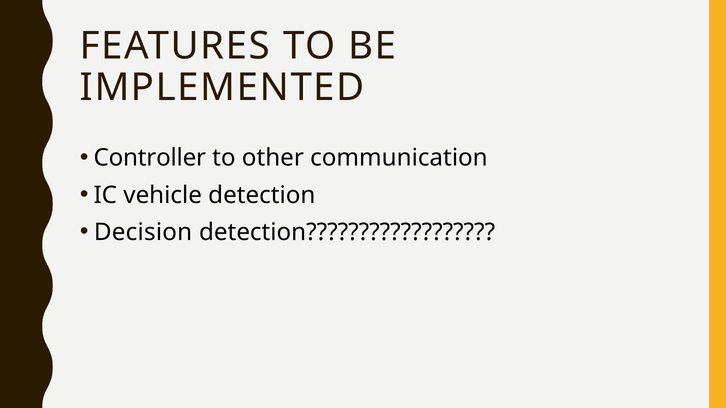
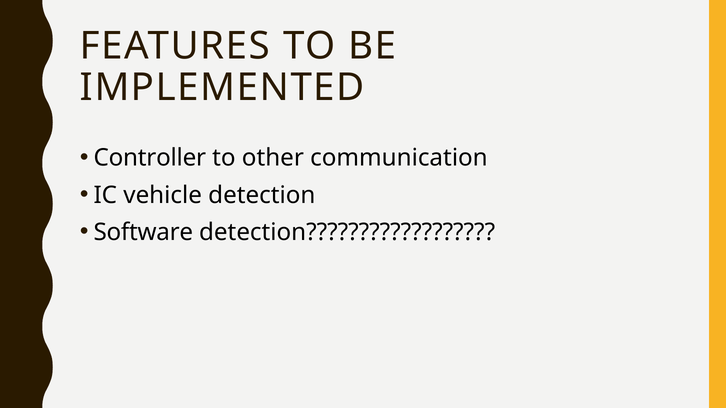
Decision: Decision -> Software
